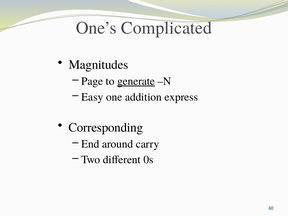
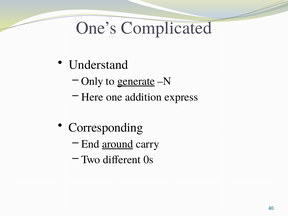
Magnitudes: Magnitudes -> Understand
Page: Page -> Only
Easy: Easy -> Here
around underline: none -> present
